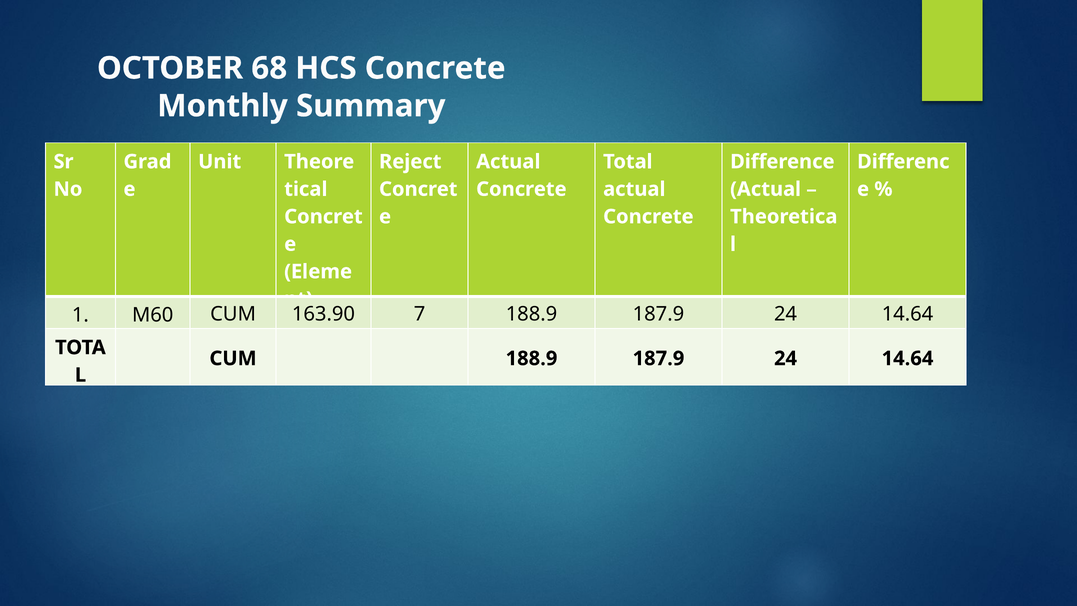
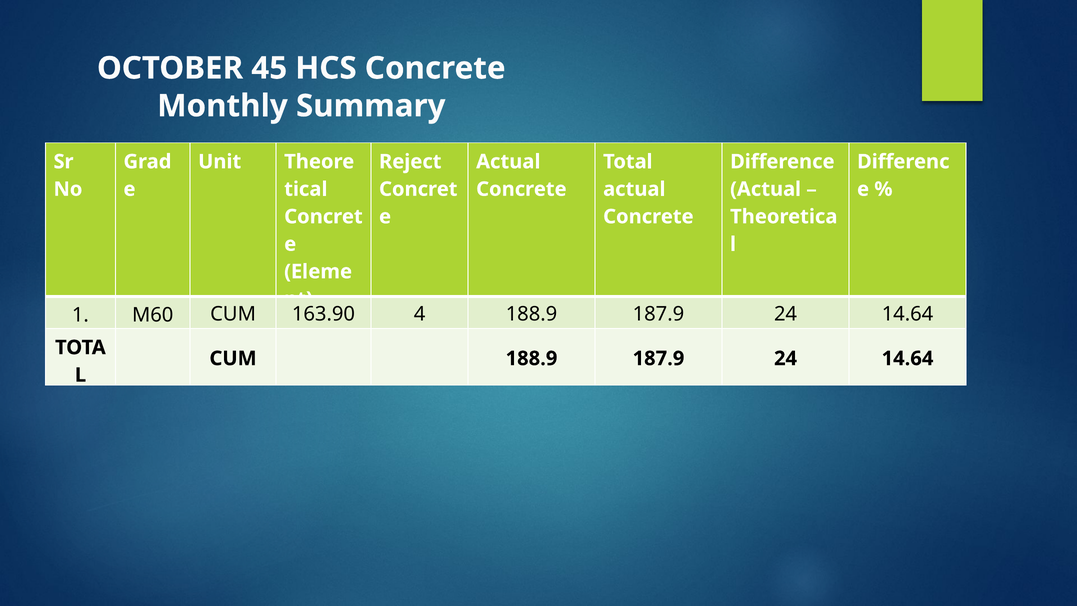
68: 68 -> 45
7: 7 -> 4
